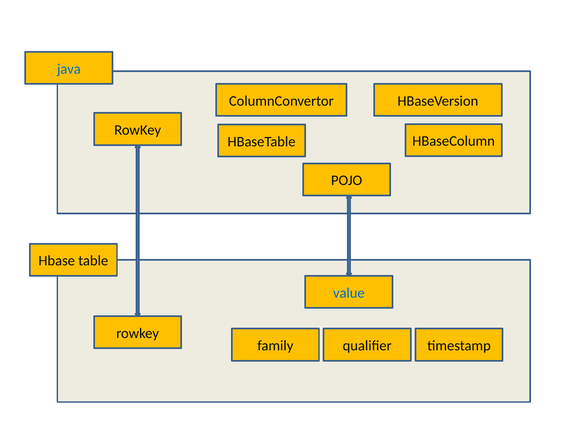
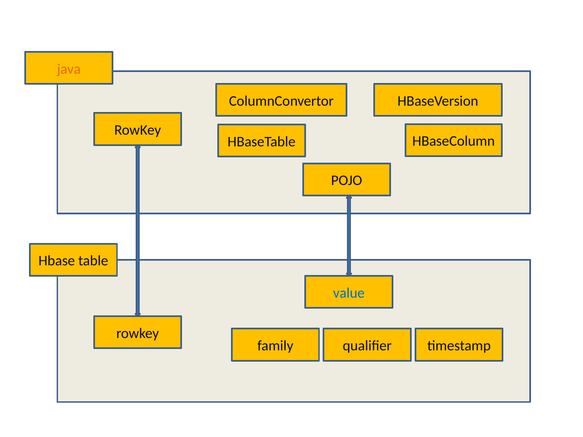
java colour: blue -> orange
